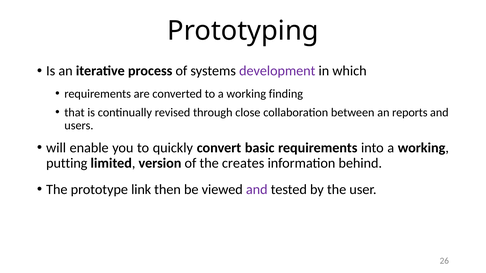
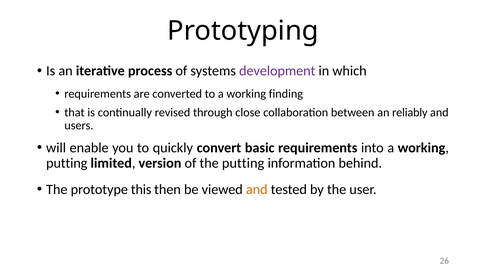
reports: reports -> reliably
the creates: creates -> putting
link: link -> this
and at (257, 190) colour: purple -> orange
